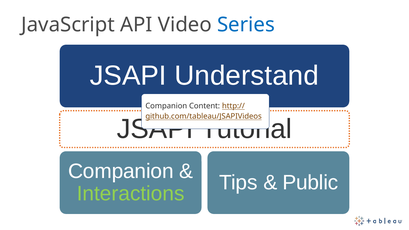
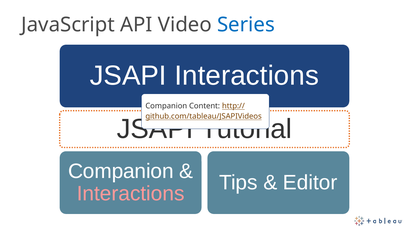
JSAPI Understand: Understand -> Interactions
Public: Public -> Editor
Interactions at (131, 194) colour: light green -> pink
